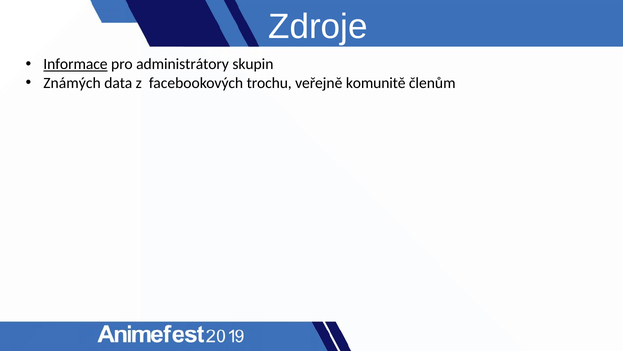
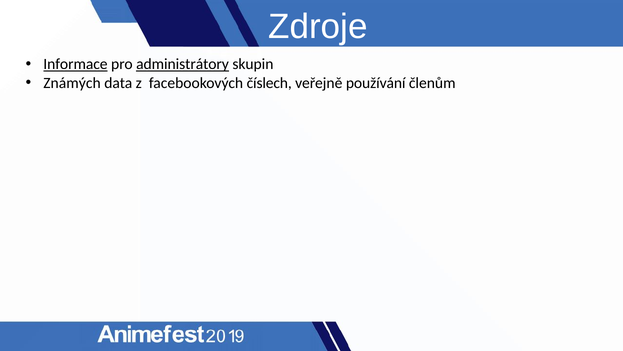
administrátory underline: none -> present
trochu: trochu -> číslech
komunitě: komunitě -> používání
